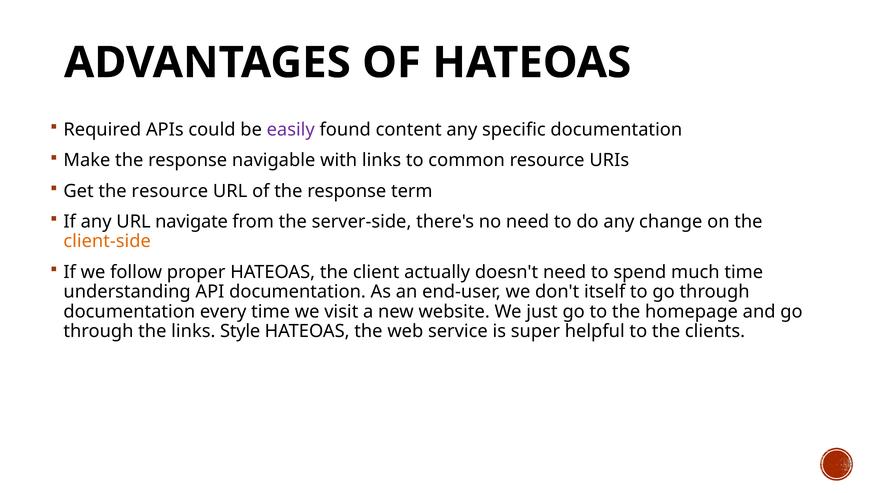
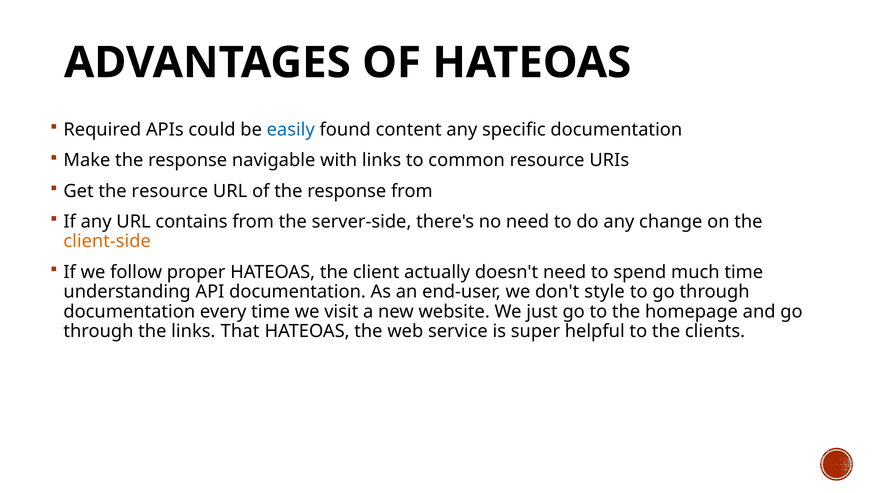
easily colour: purple -> blue
response term: term -> from
navigate: navigate -> contains
itself: itself -> style
Style: Style -> That
